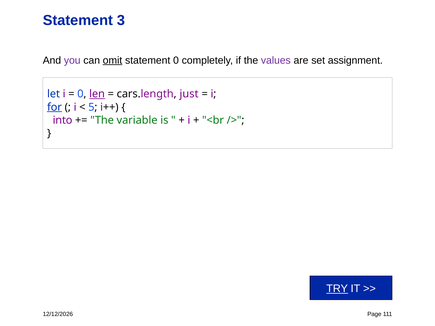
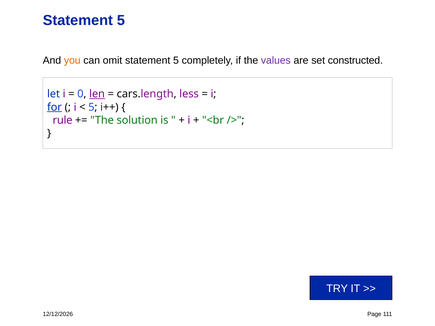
3 at (121, 20): 3 -> 5
you colour: purple -> orange
omit underline: present -> none
0 at (176, 60): 0 -> 5
assignment: assignment -> constructed
just: just -> less
into: into -> rule
variable: variable -> solution
TRY underline: present -> none
